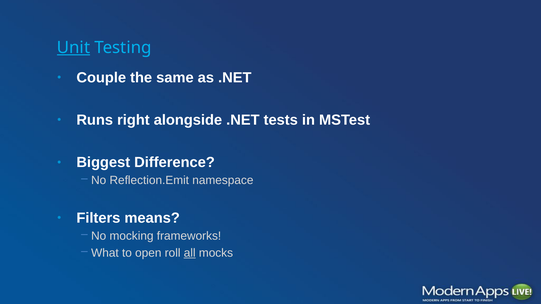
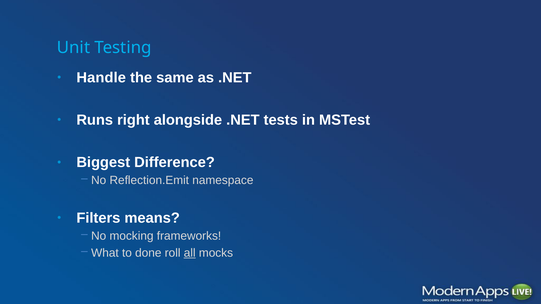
Unit underline: present -> none
Couple: Couple -> Handle
open: open -> done
